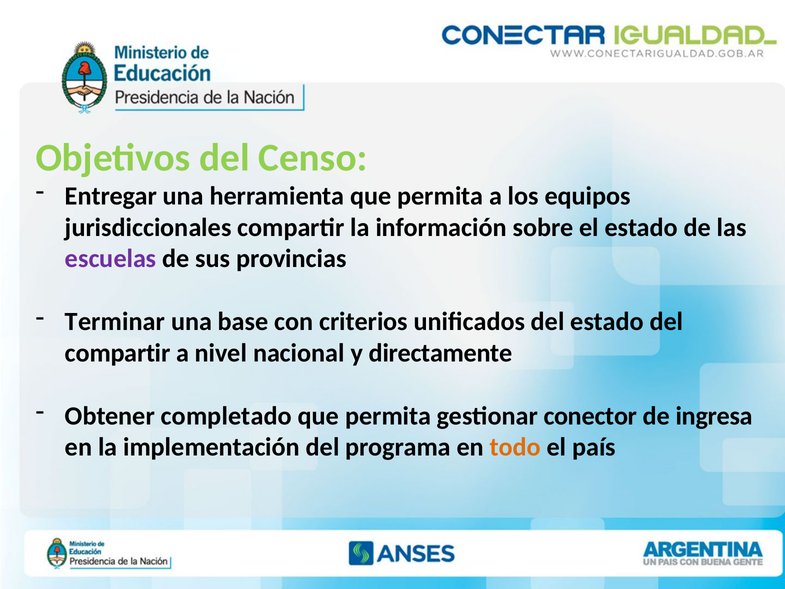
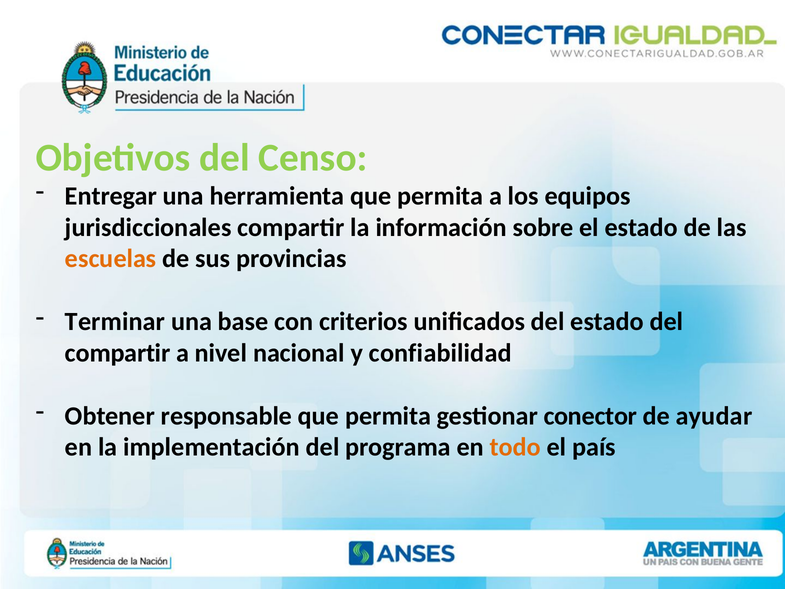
escuelas colour: purple -> orange
directamente: directamente -> confiabilidad
completado: completado -> responsable
ingresa: ingresa -> ayudar
